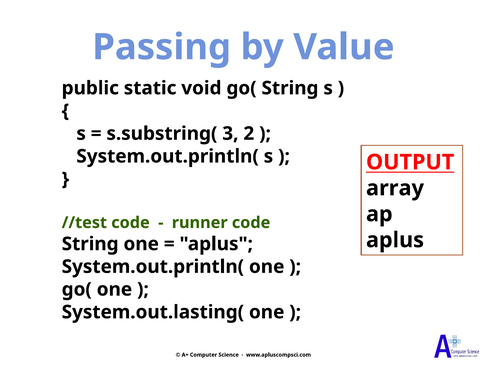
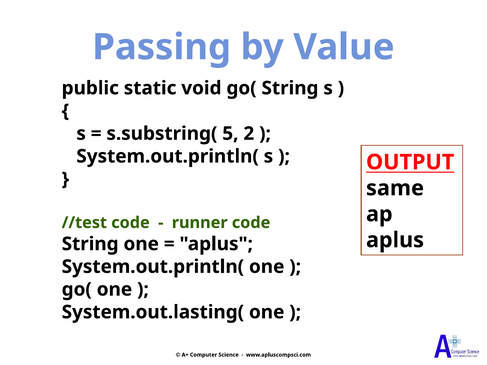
3: 3 -> 5
array: array -> same
